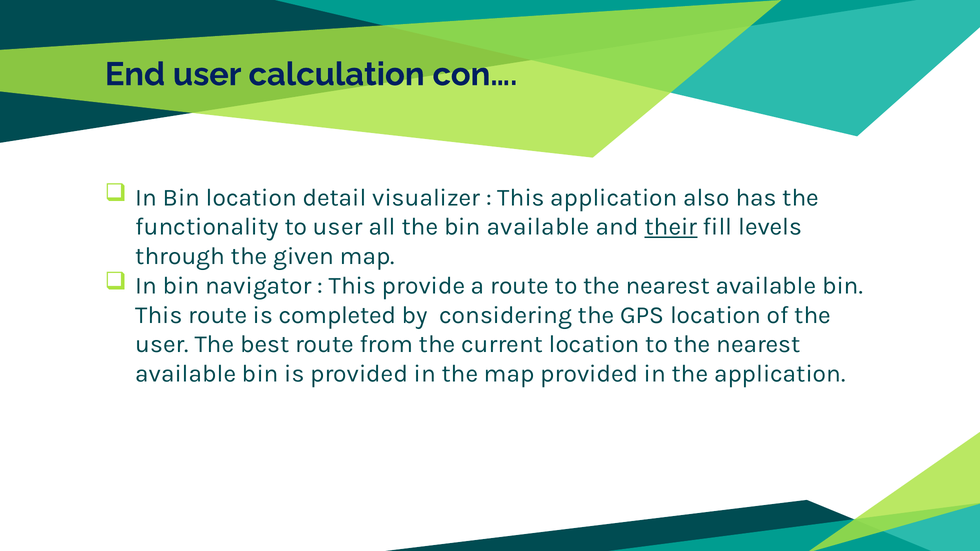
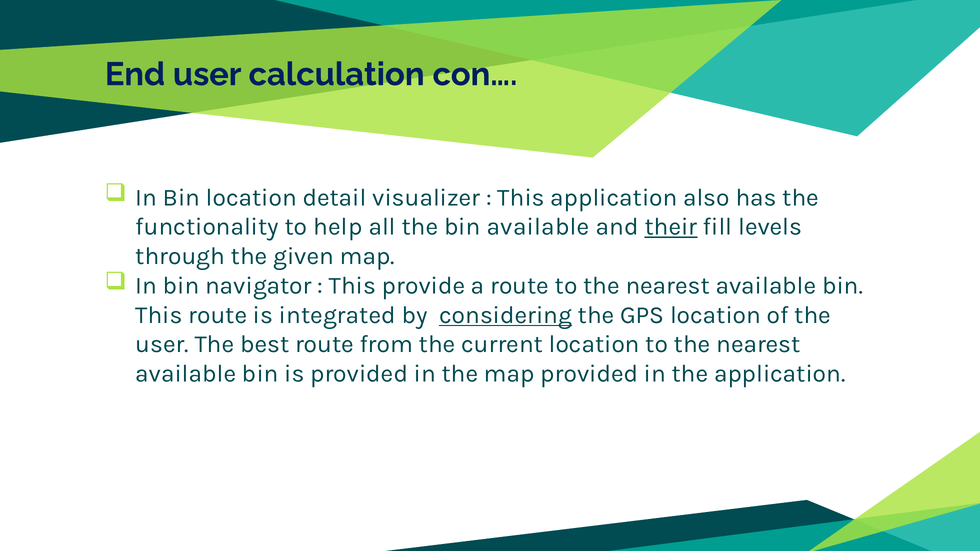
to user: user -> help
completed: completed -> integrated
considering underline: none -> present
